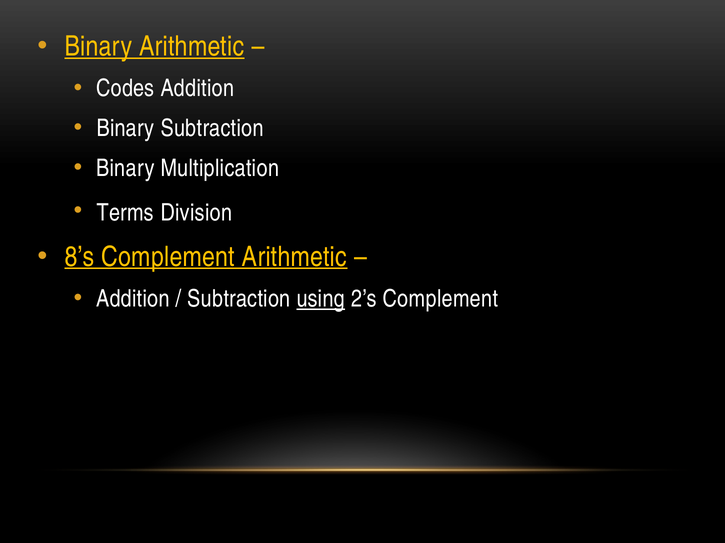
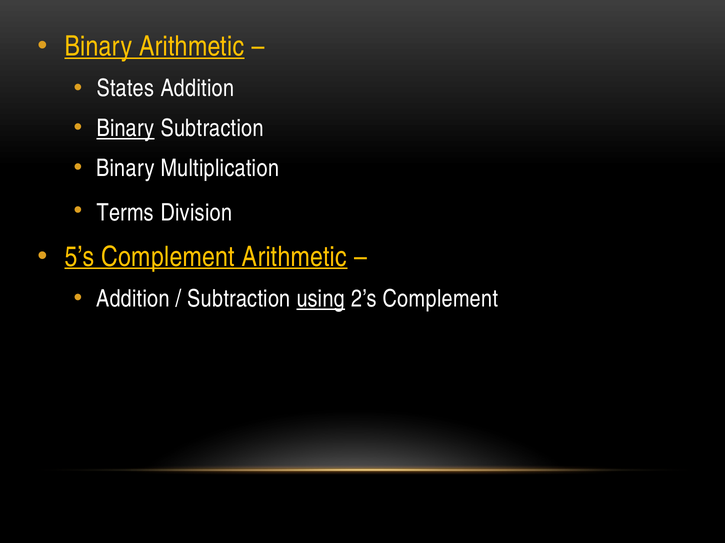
Codes: Codes -> States
Binary at (125, 129) underline: none -> present
8’s: 8’s -> 5’s
